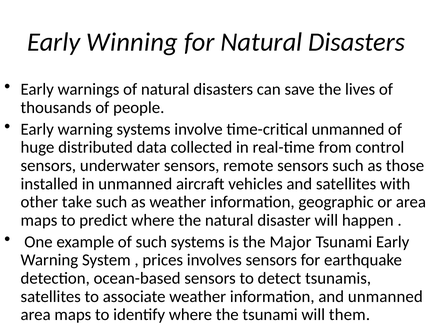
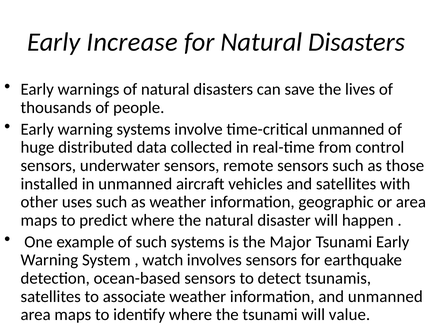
Winning: Winning -> Increase
take: take -> uses
prices: prices -> watch
them: them -> value
